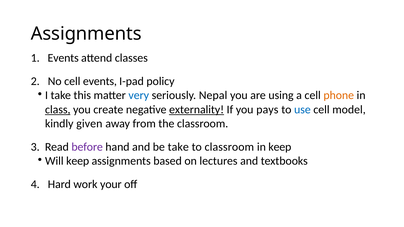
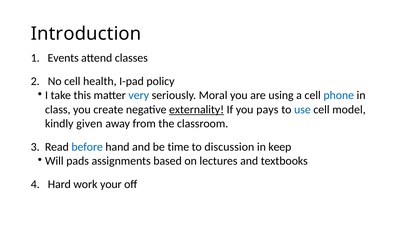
Assignments at (86, 34): Assignments -> Introduction
cell events: events -> health
Nepal: Nepal -> Moral
phone colour: orange -> blue
class underline: present -> none
before colour: purple -> blue
be take: take -> time
to classroom: classroom -> discussion
Will keep: keep -> pads
